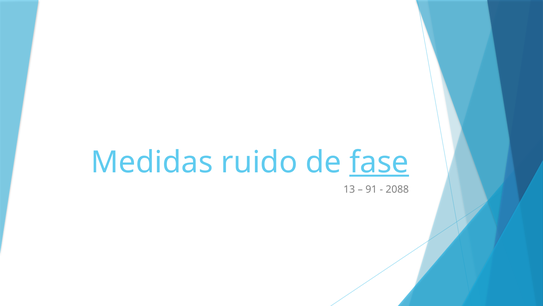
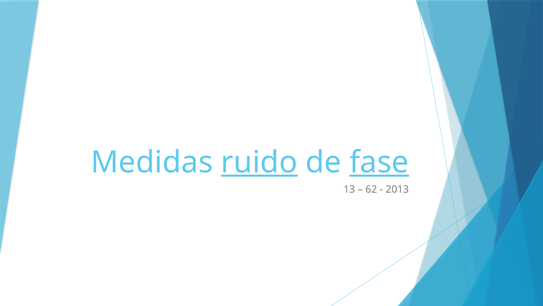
ruido underline: none -> present
91: 91 -> 62
2088: 2088 -> 2013
